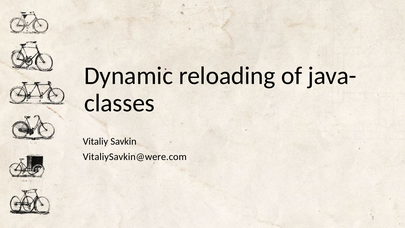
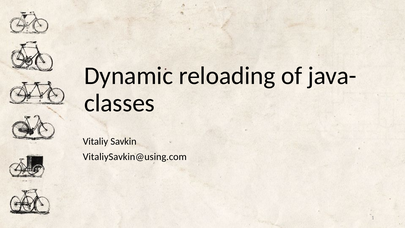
VitaliySavkin@were.com: VitaliySavkin@were.com -> VitaliySavkin@using.com
